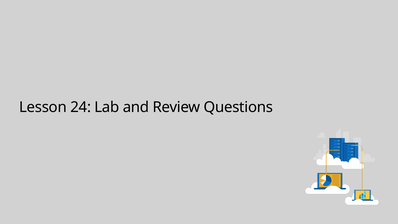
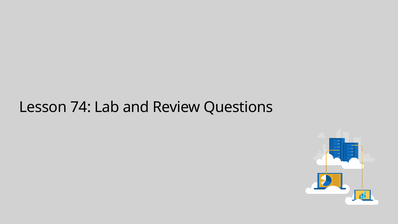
24: 24 -> 74
